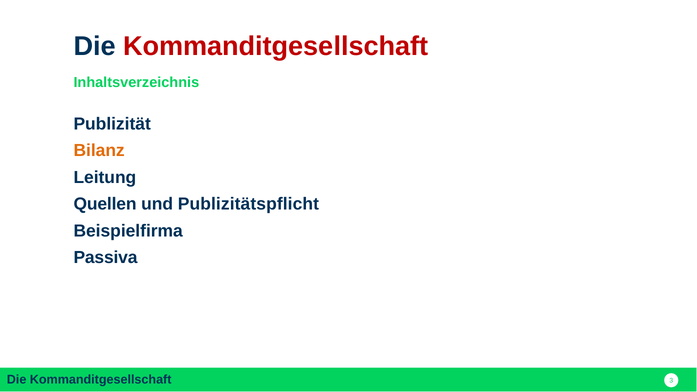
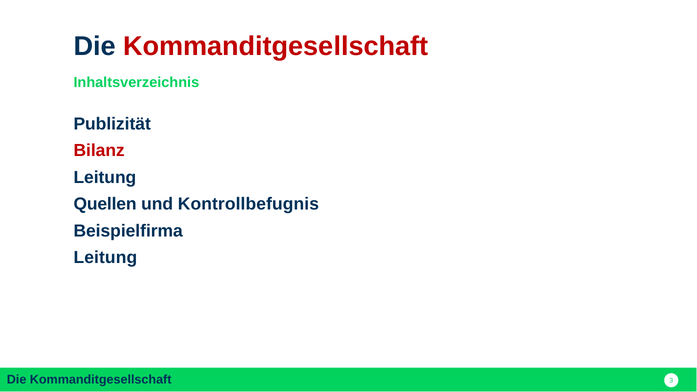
Bilanz colour: orange -> red
Publizitätspflicht: Publizitätspflicht -> Kontrollbefugnis
Passiva at (105, 258): Passiva -> Leitung
